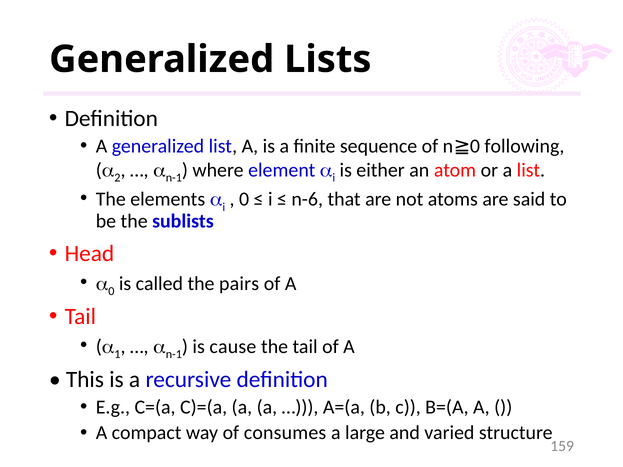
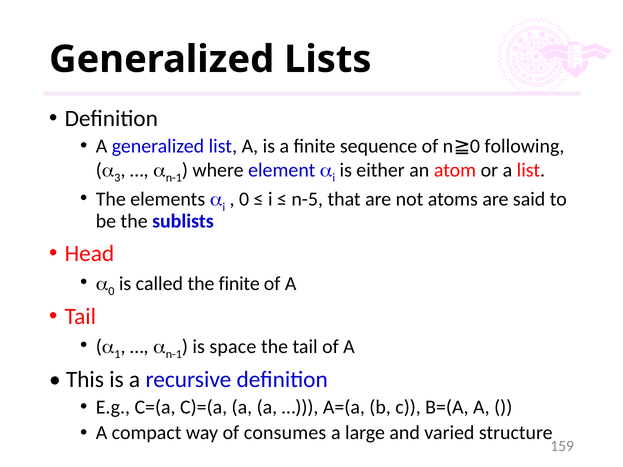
2: 2 -> 3
n-6: n-6 -> n-5
the pairs: pairs -> finite
cause: cause -> space
